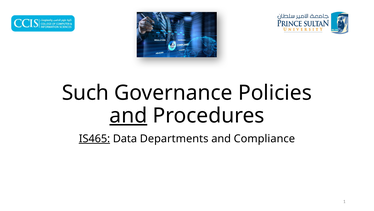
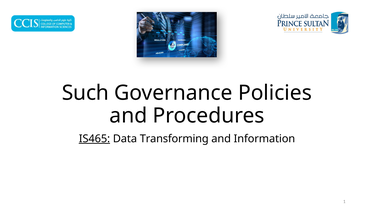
and at (128, 115) underline: present -> none
Departments: Departments -> Transforming
Compliance: Compliance -> Information
